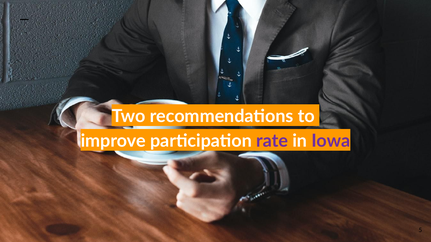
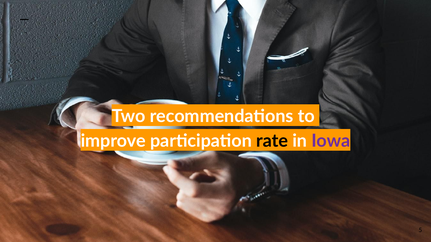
rate colour: purple -> black
